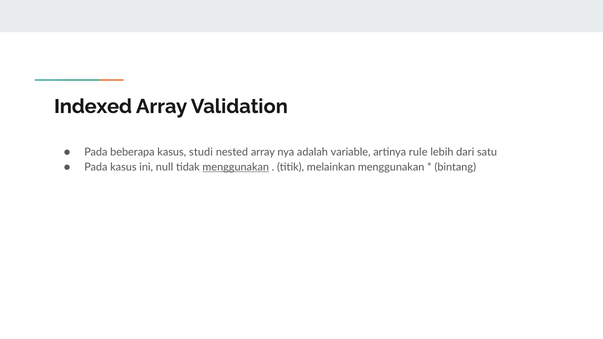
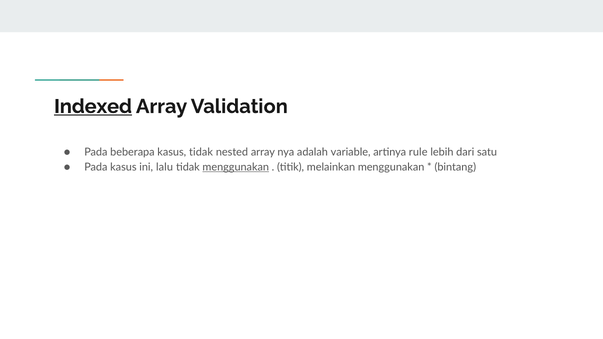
Indexed underline: none -> present
kasus studi: studi -> tidak
null: null -> lalu
